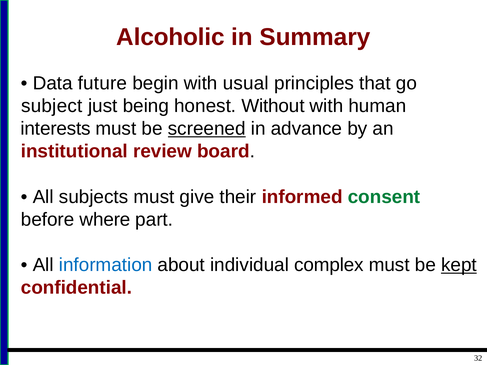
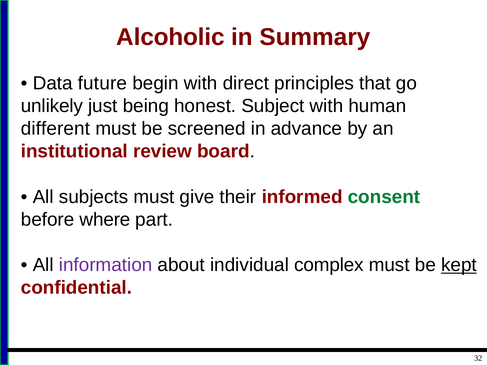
usual: usual -> direct
subject: subject -> unlikely
Without: Without -> Subject
interests: interests -> different
screened underline: present -> none
information colour: blue -> purple
